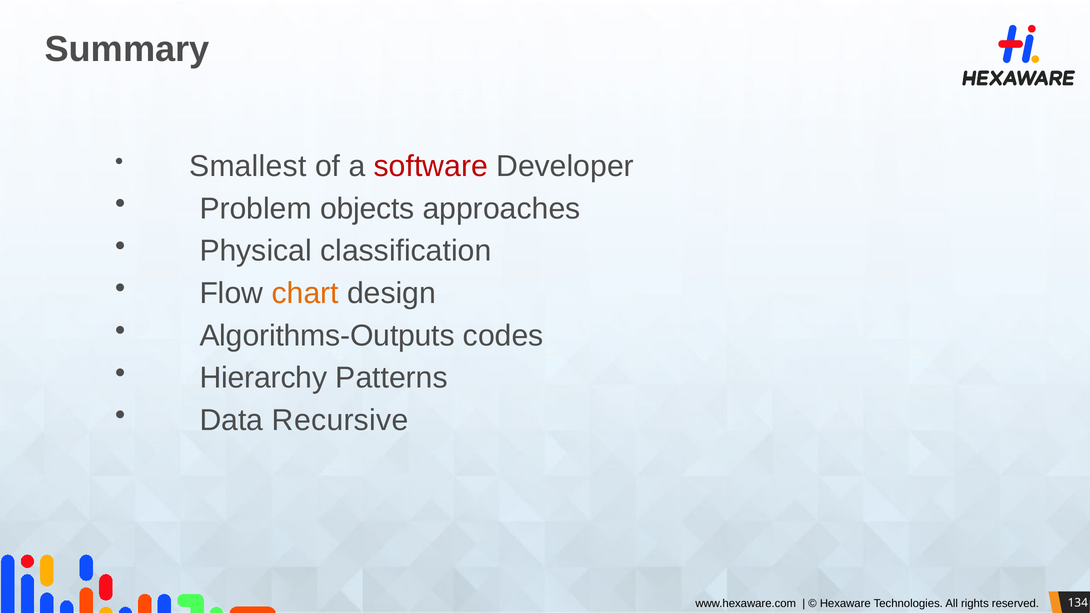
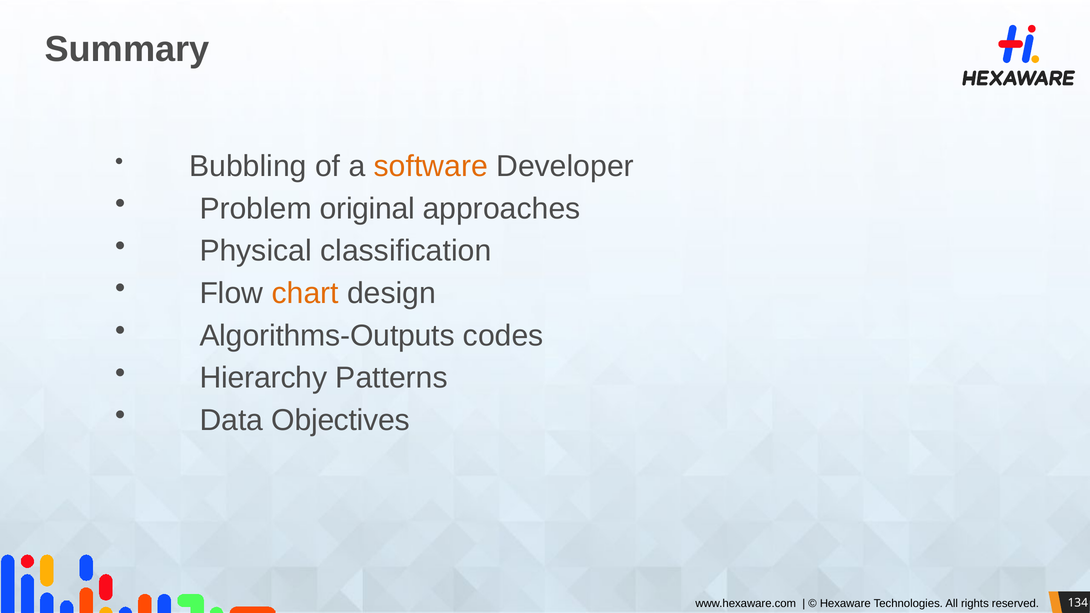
Smallest: Smallest -> Bubbling
software colour: red -> orange
objects: objects -> original
Recursive: Recursive -> Objectives
